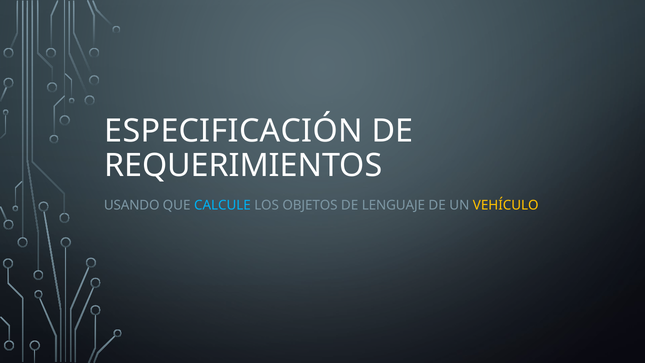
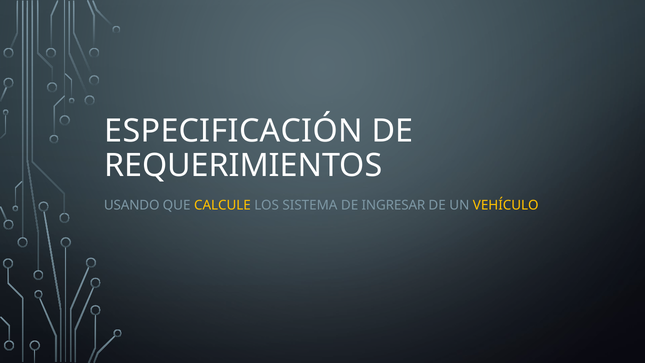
CALCULE colour: light blue -> yellow
OBJETOS: OBJETOS -> SISTEMA
LENGUAJE: LENGUAJE -> INGRESAR
